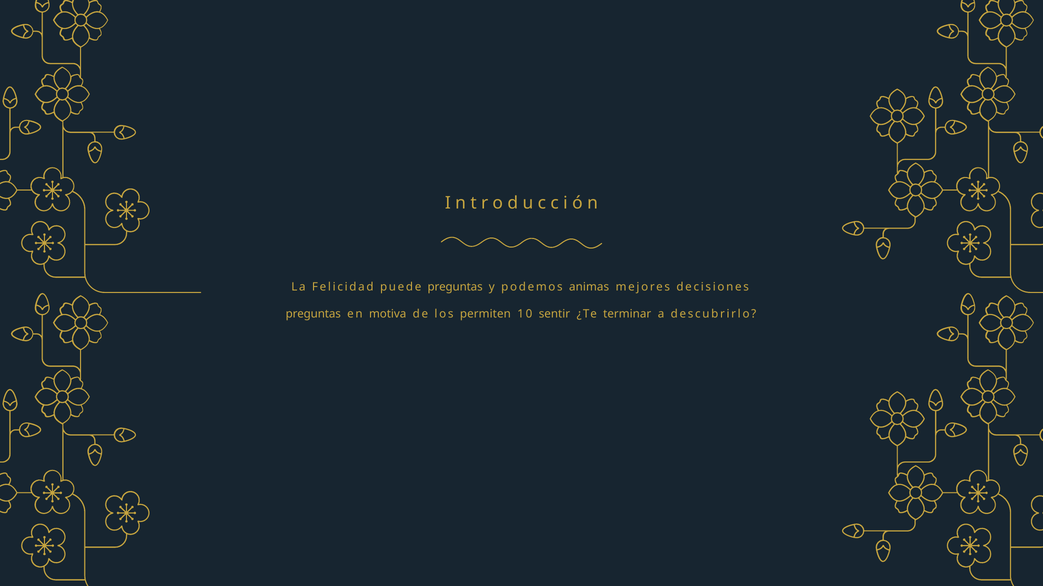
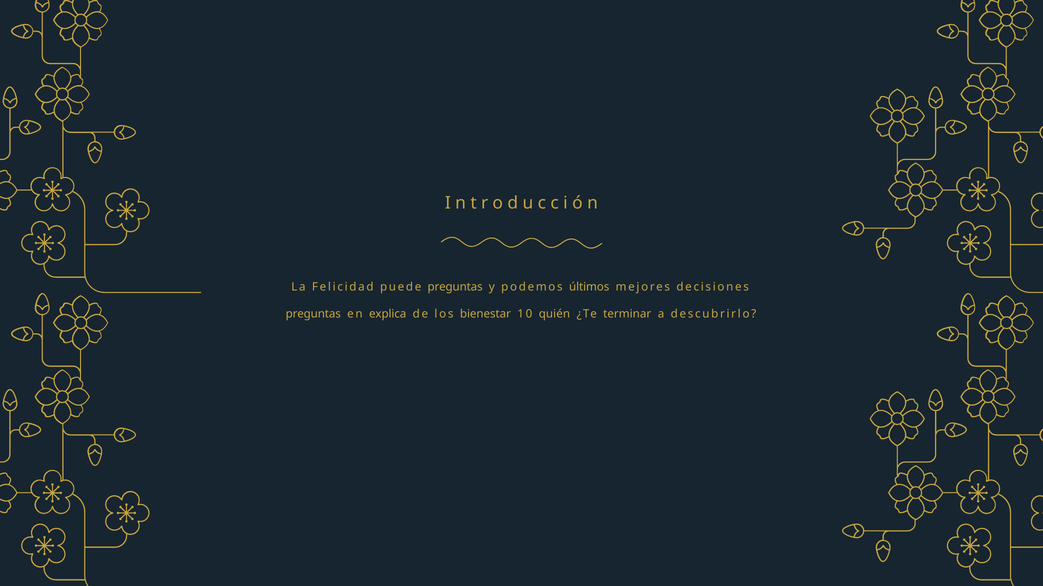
animas: animas -> últimos
motiva: motiva -> explica
permiten: permiten -> bienestar
sentir: sentir -> quién
